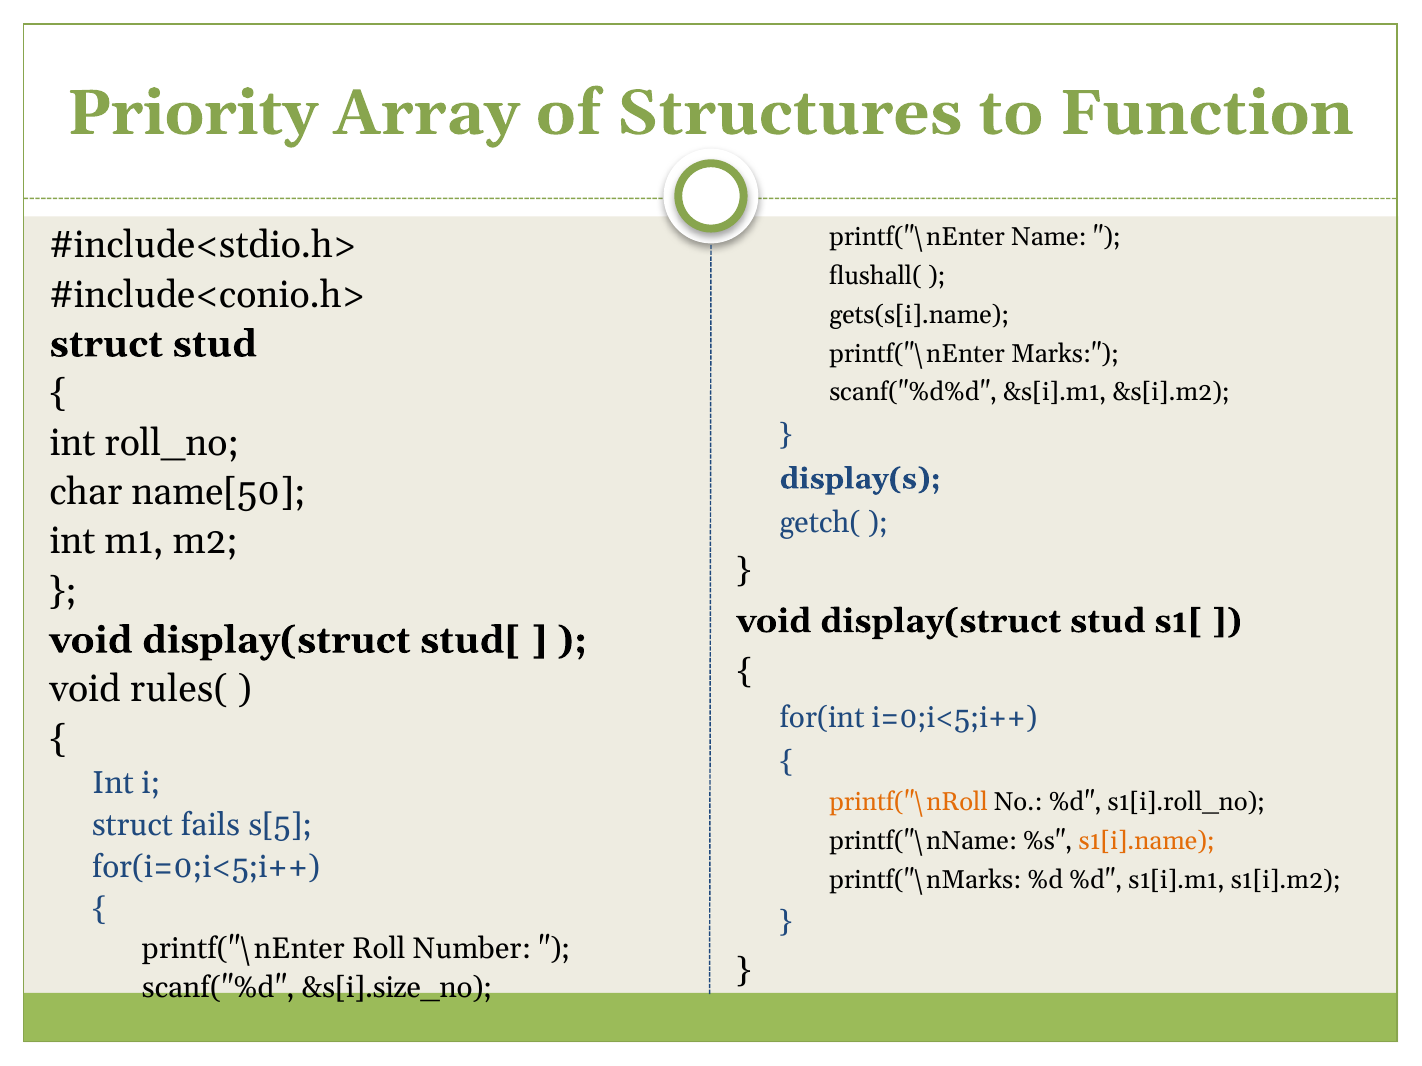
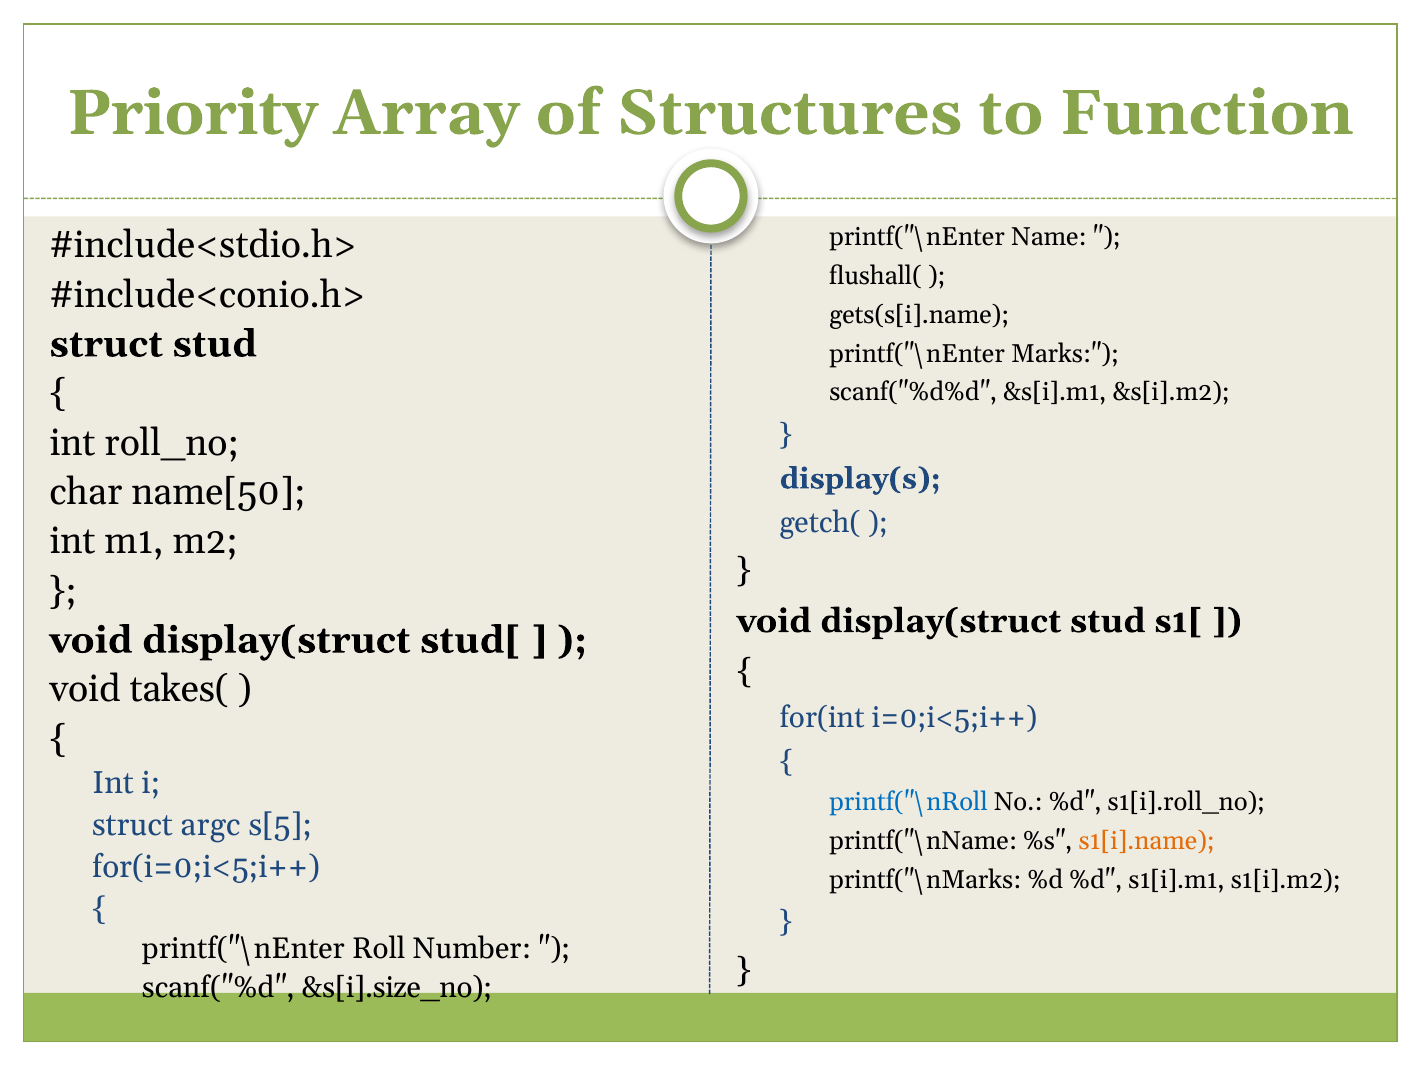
rules(: rules( -> takes(
printf("\nRoll colour: orange -> blue
fails: fails -> argc
